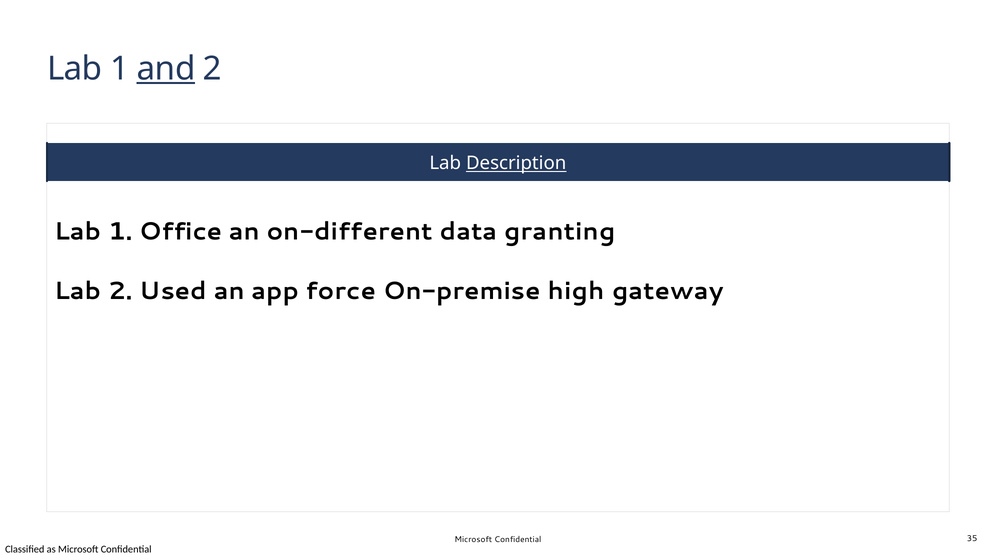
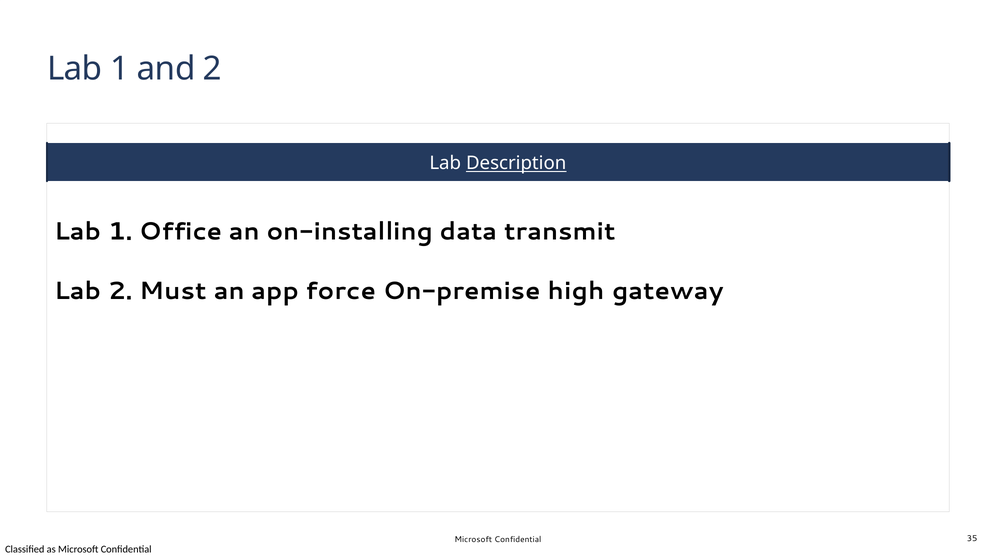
and underline: present -> none
on-different: on-different -> on-installing
granting: granting -> transmit
Used: Used -> Must
